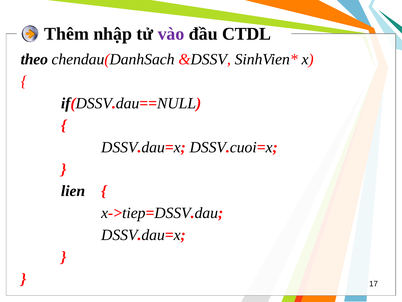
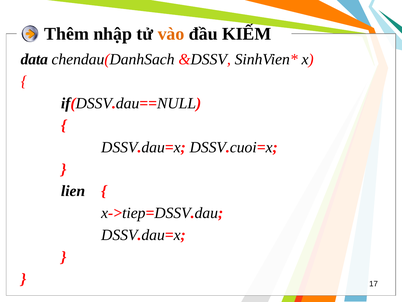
vào colour: purple -> orange
CTDL: CTDL -> KIẾM
theo: theo -> data
